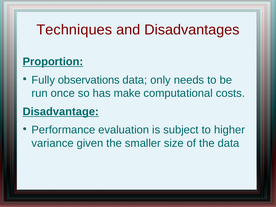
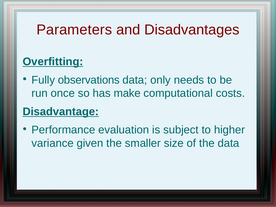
Techniques: Techniques -> Parameters
Proportion: Proportion -> Overfitting
